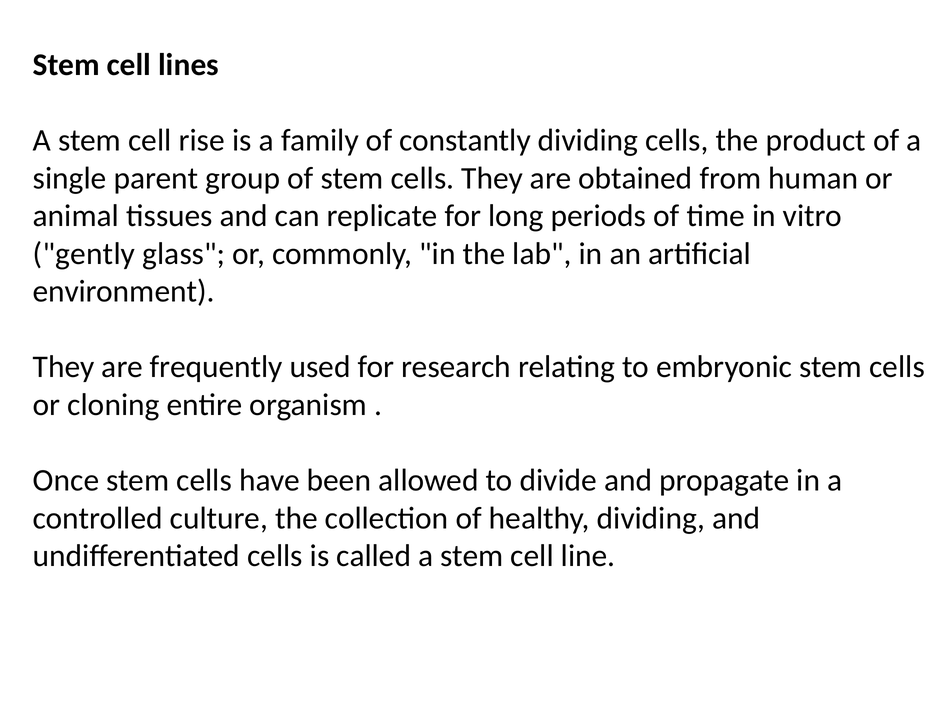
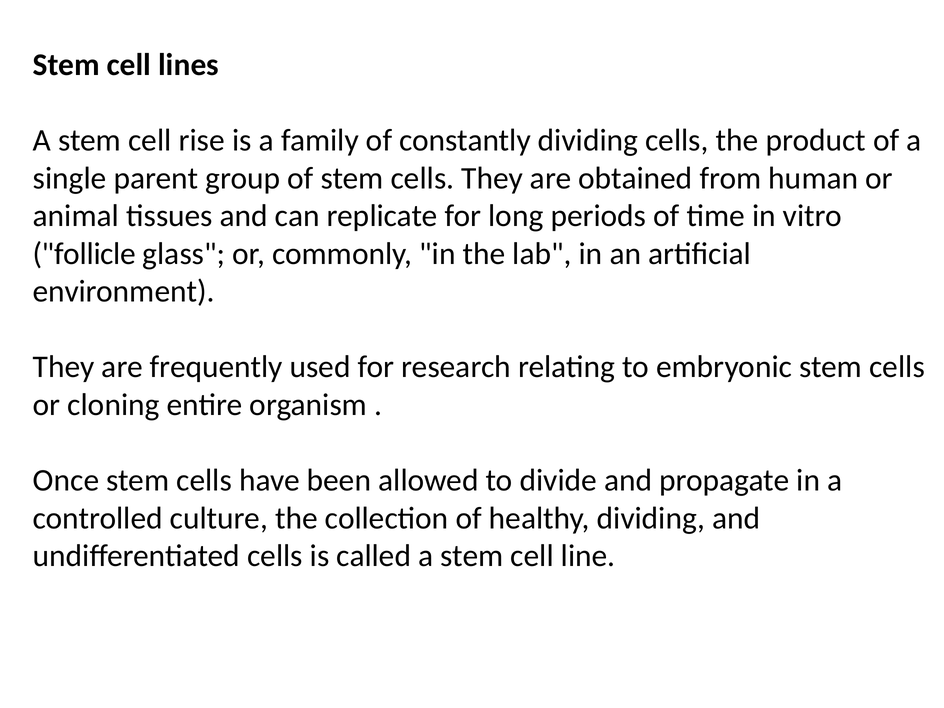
gently: gently -> follicle
